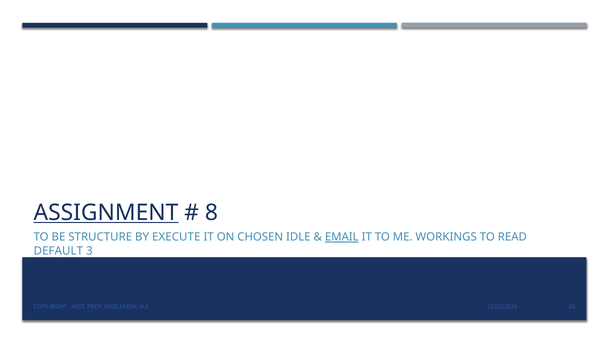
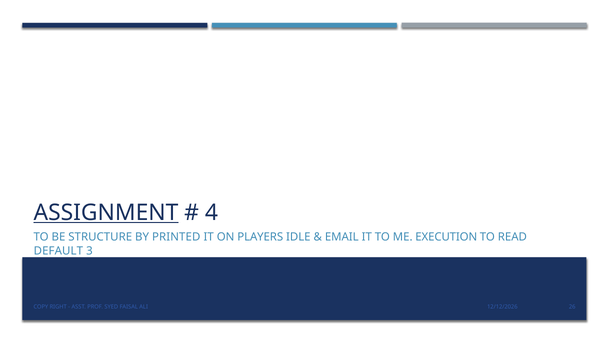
8: 8 -> 4
EXECUTE: EXECUTE -> PRINTED
CHOSEN: CHOSEN -> PLAYERS
EMAIL underline: present -> none
WORKINGS: WORKINGS -> EXECUTION
